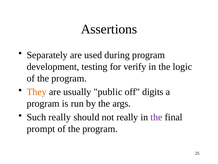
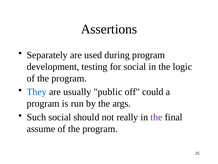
for verify: verify -> social
They colour: orange -> blue
digits: digits -> could
Such really: really -> social
prompt: prompt -> assume
